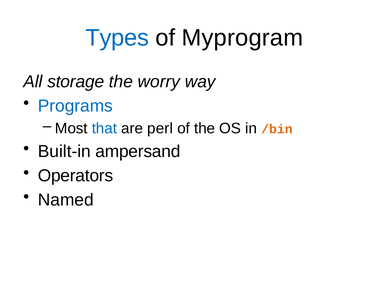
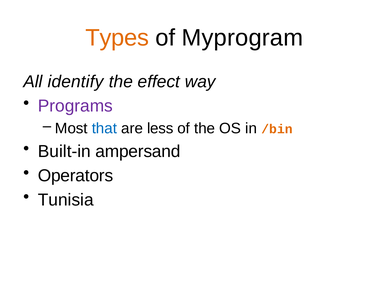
Types colour: blue -> orange
storage: storage -> identify
worry: worry -> effect
Programs colour: blue -> purple
perl: perl -> less
Named: Named -> Tunisia
